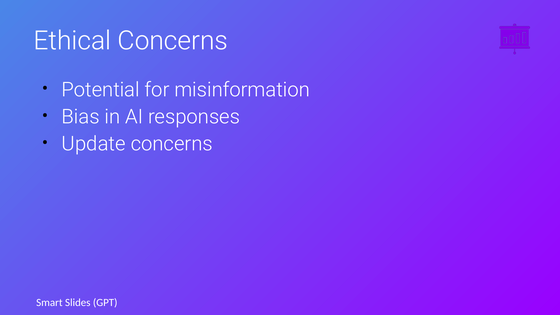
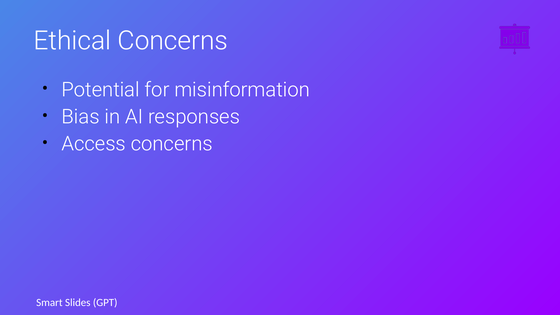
Update: Update -> Access
